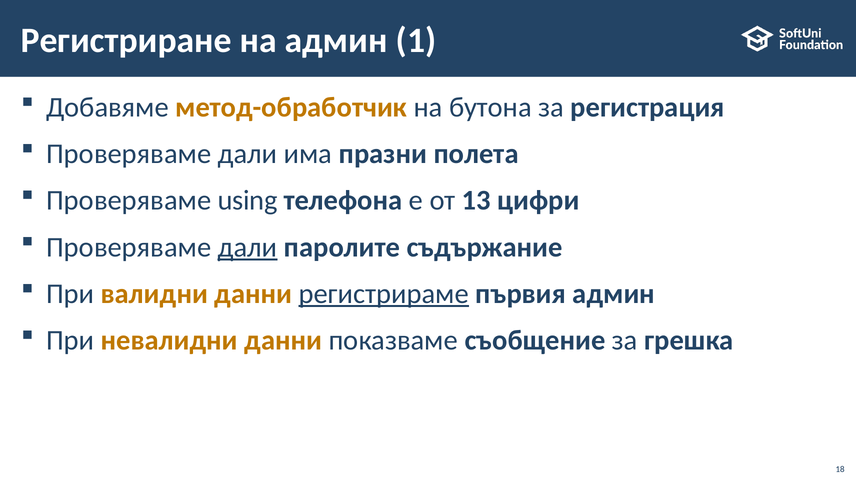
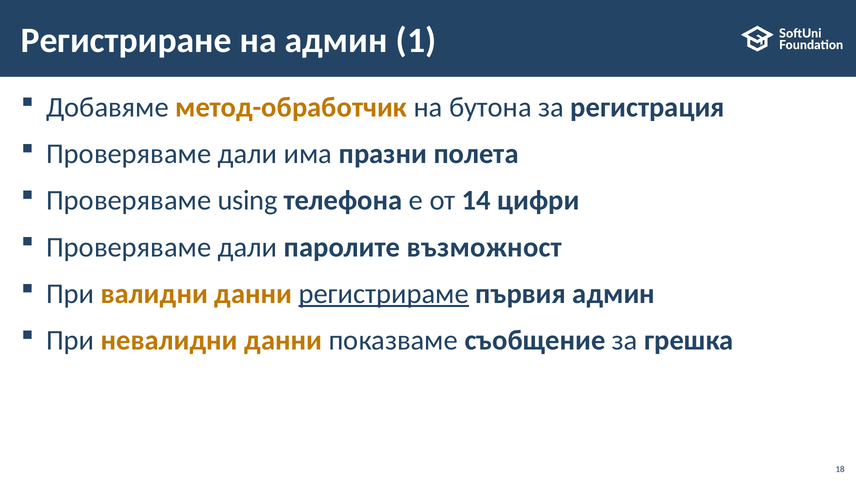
13: 13 -> 14
дали at (247, 247) underline: present -> none
съдържание: съдържание -> възможност
